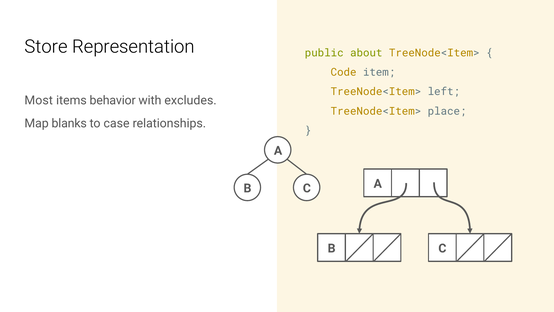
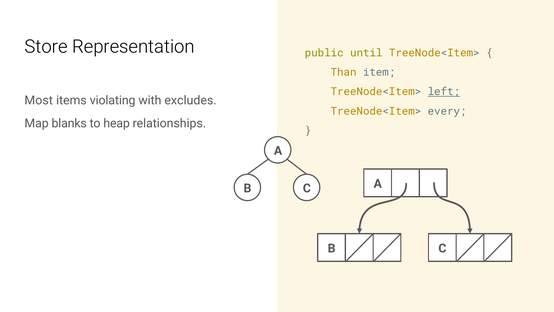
about: about -> until
Code: Code -> Than
left underline: none -> present
behavior: behavior -> violating
place: place -> every
case: case -> heap
